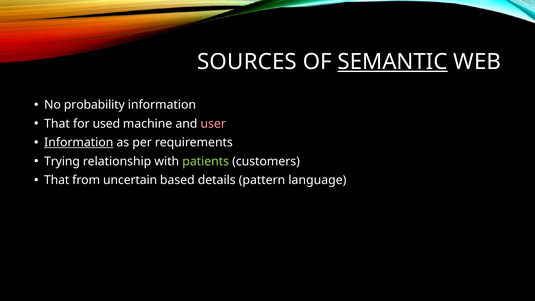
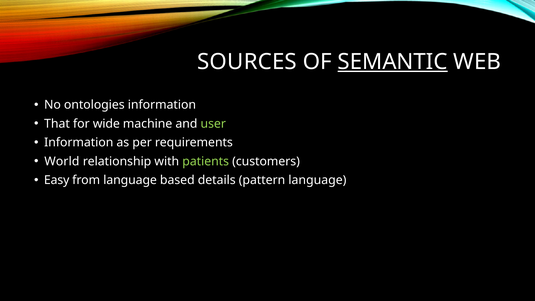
probability: probability -> ontologies
used: used -> wide
user colour: pink -> light green
Information at (79, 142) underline: present -> none
Trying: Trying -> World
That at (57, 180): That -> Easy
from uncertain: uncertain -> language
